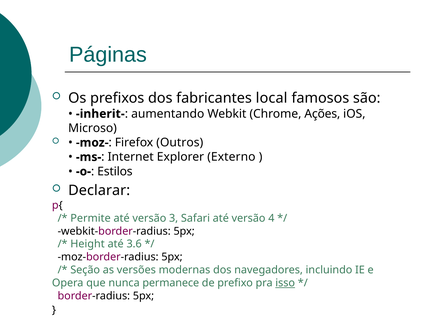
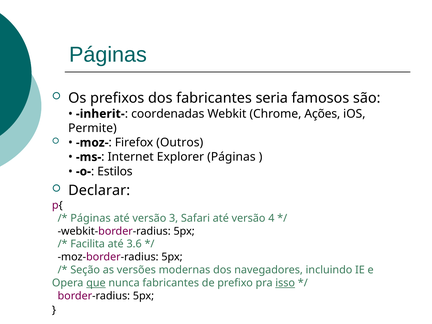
local: local -> seria
aumentando: aumentando -> coordenadas
Microso: Microso -> Permite
Explorer Externo: Externo -> Páginas
Permite at (91, 218): Permite -> Páginas
Height: Height -> Facilita
que underline: none -> present
nunca permanece: permanece -> fabricantes
